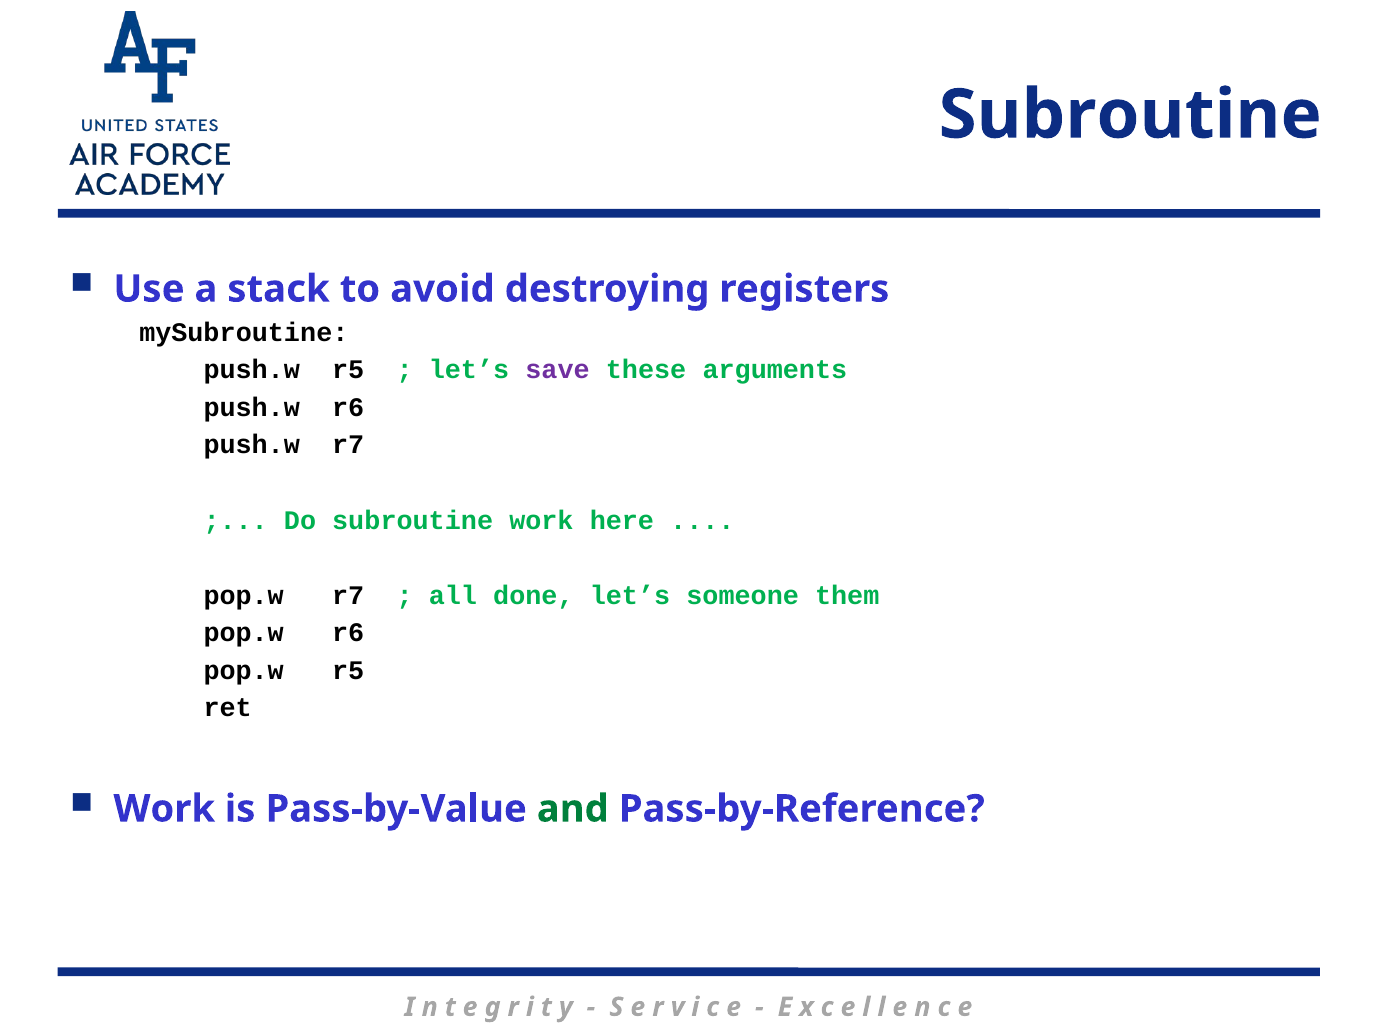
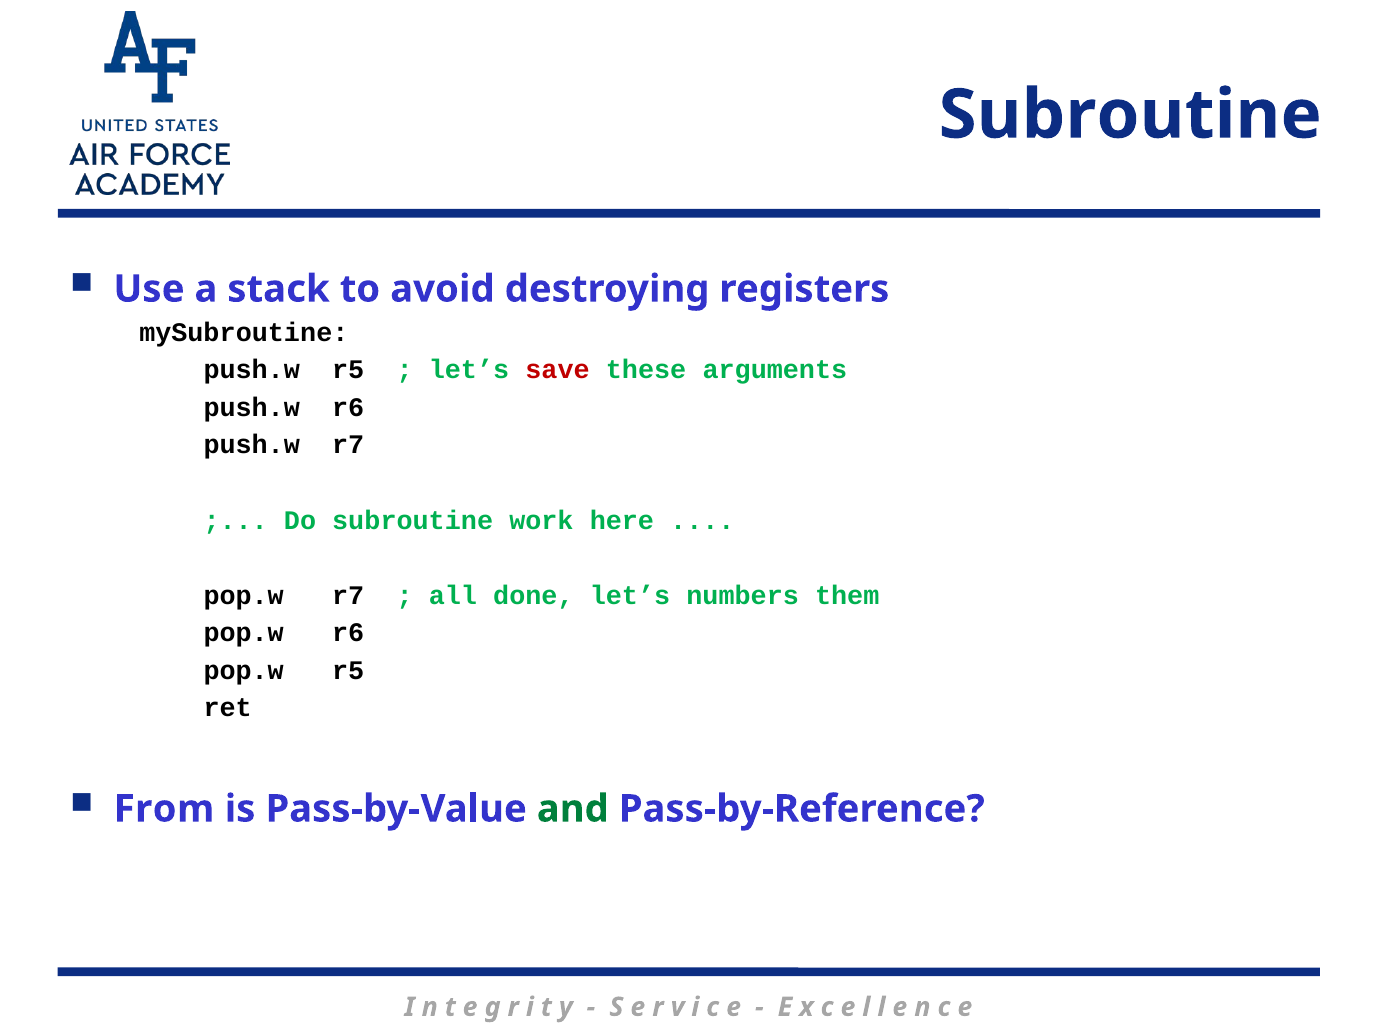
save colour: purple -> red
someone: someone -> numbers
Work at (164, 809): Work -> From
